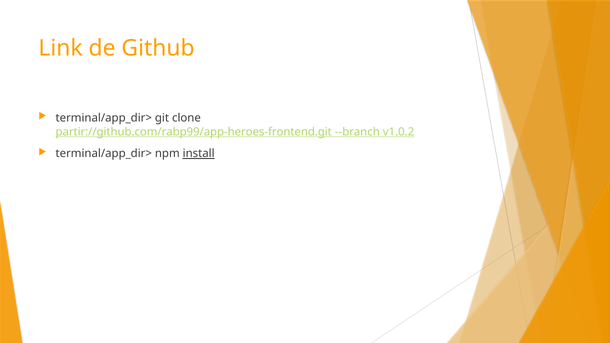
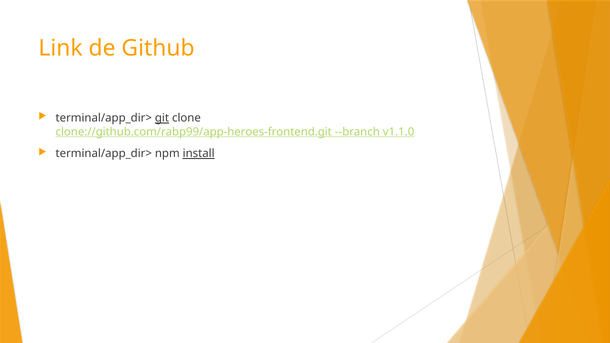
git underline: none -> present
partir://github.com/rabp99/app-heroes-frontend.git: partir://github.com/rabp99/app-heroes-frontend.git -> clone://github.com/rabp99/app-heroes-frontend.git
v1.0.2: v1.0.2 -> v1.1.0
